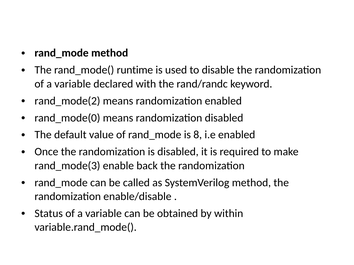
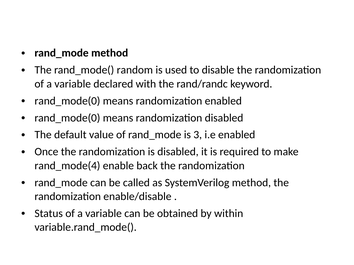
runtime: runtime -> random
rand_mode(2 at (67, 101): rand_mode(2 -> rand_mode(0
8: 8 -> 3
rand_mode(3: rand_mode(3 -> rand_mode(4
